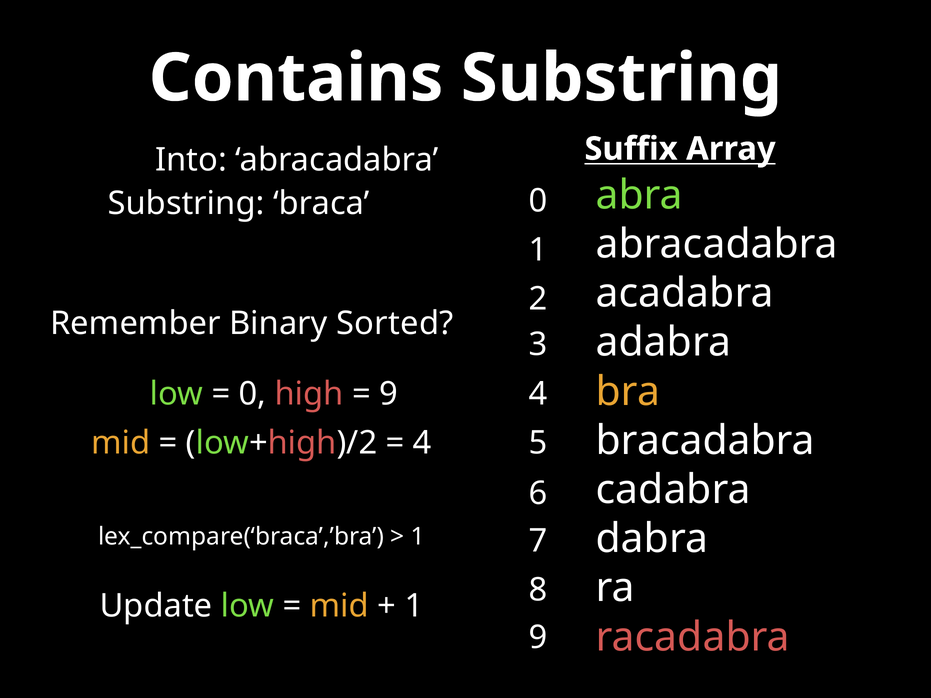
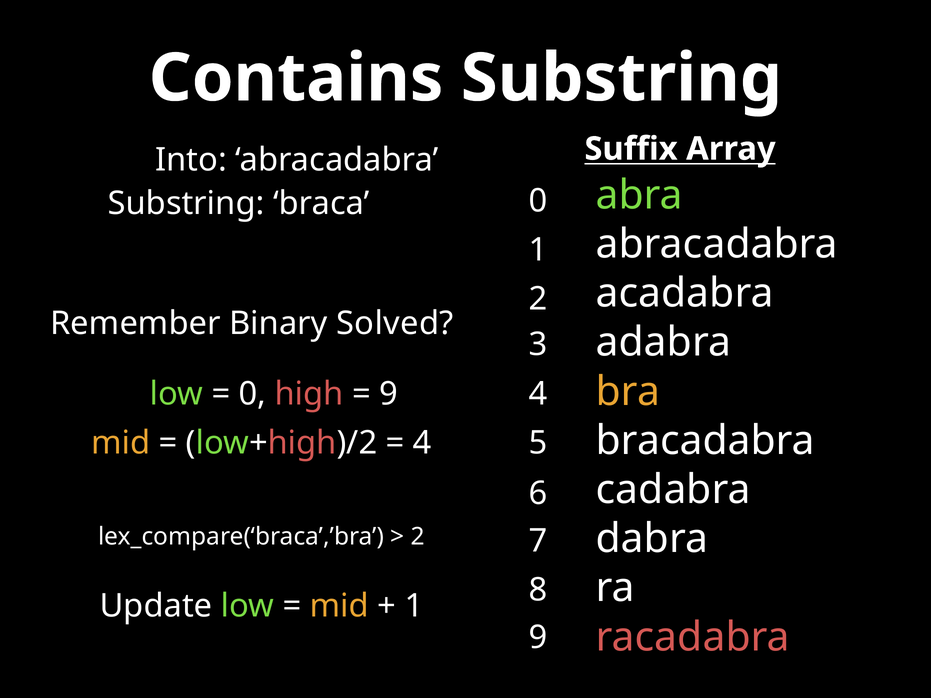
Sorted: Sorted -> Solved
1 at (418, 537): 1 -> 2
